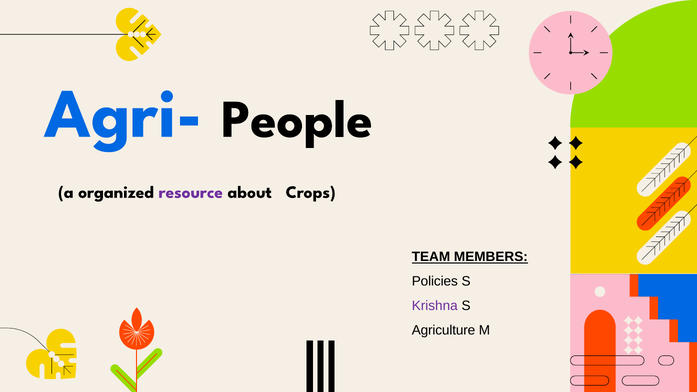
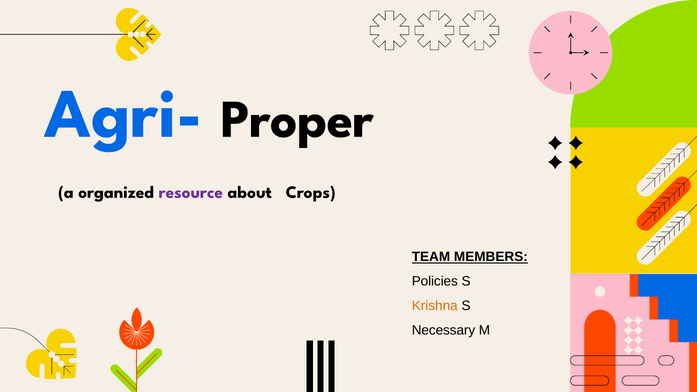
People: People -> Proper
Krishna colour: purple -> orange
Agriculture: Agriculture -> Necessary
